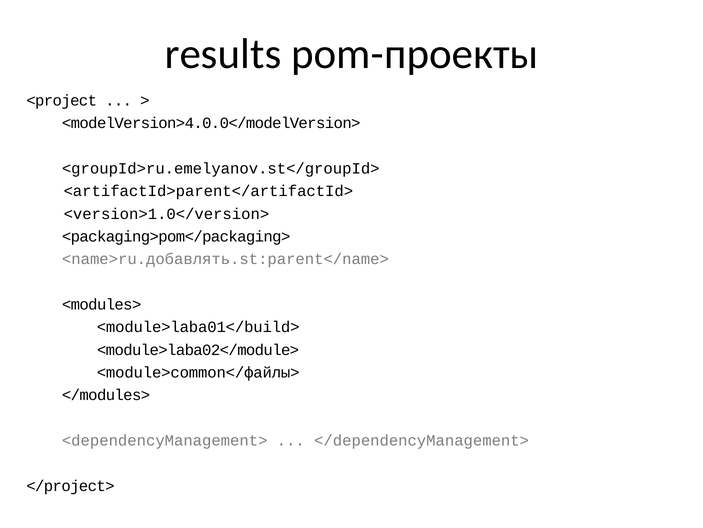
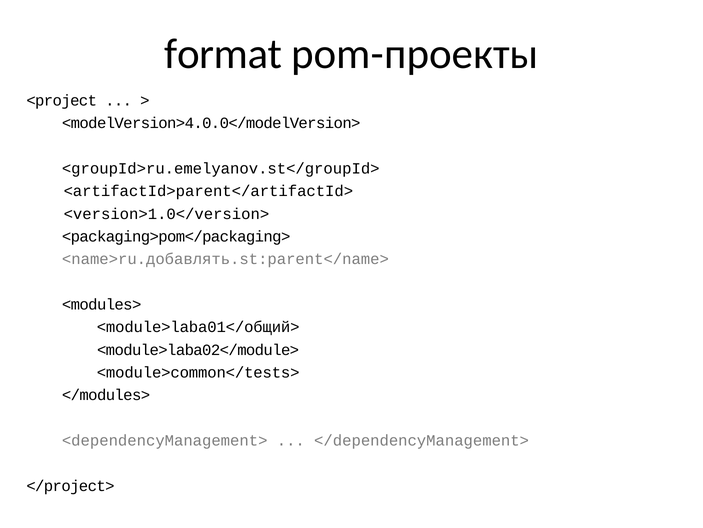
results: results -> format
<module>laba01</build>: <module>laba01</build> -> <module>laba01</общий>
<module>common</файлы>: <module>common</файлы> -> <module>common</tests>
